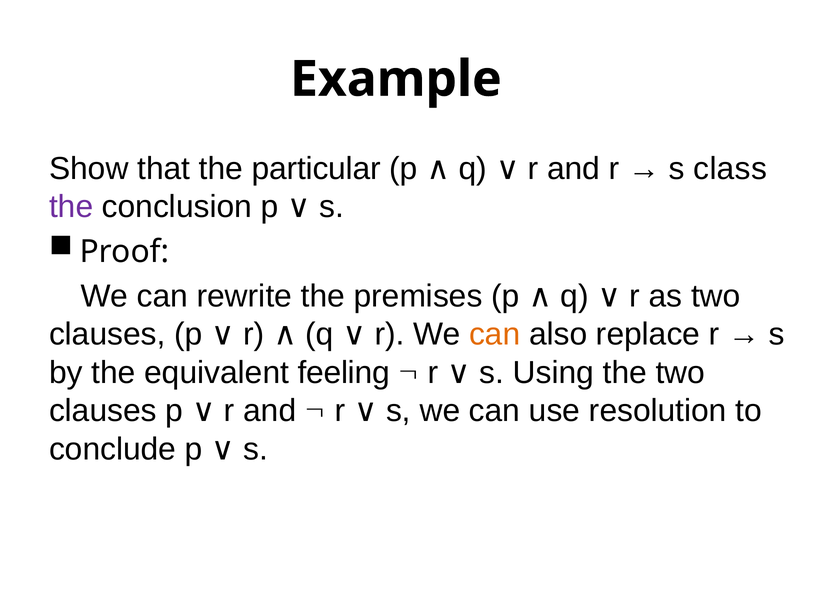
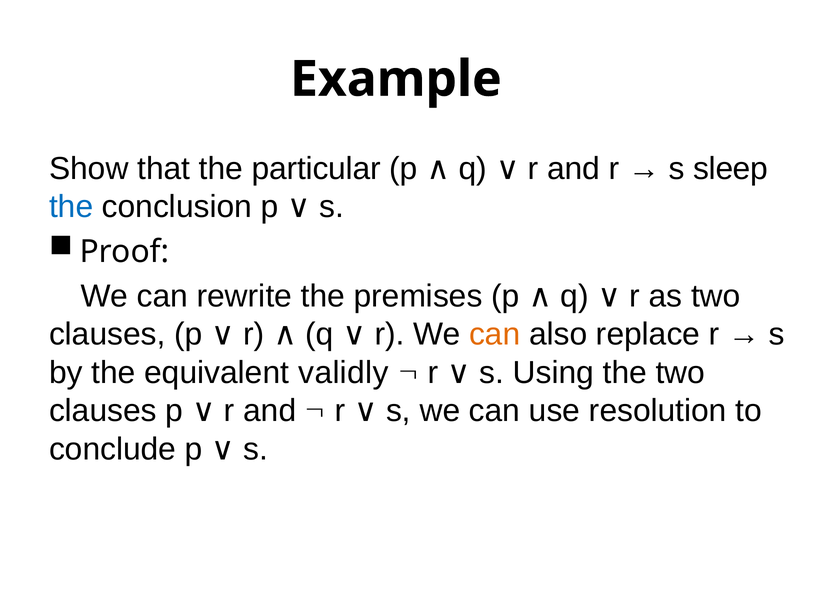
class: class -> sleep
the at (71, 207) colour: purple -> blue
feeling: feeling -> validly
